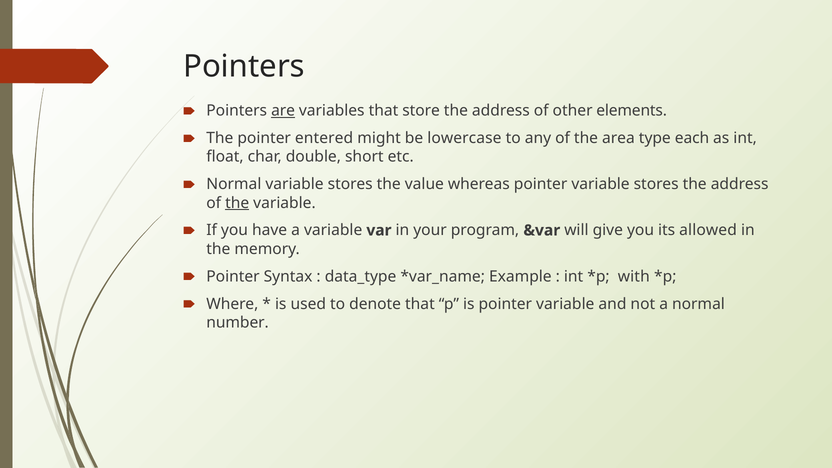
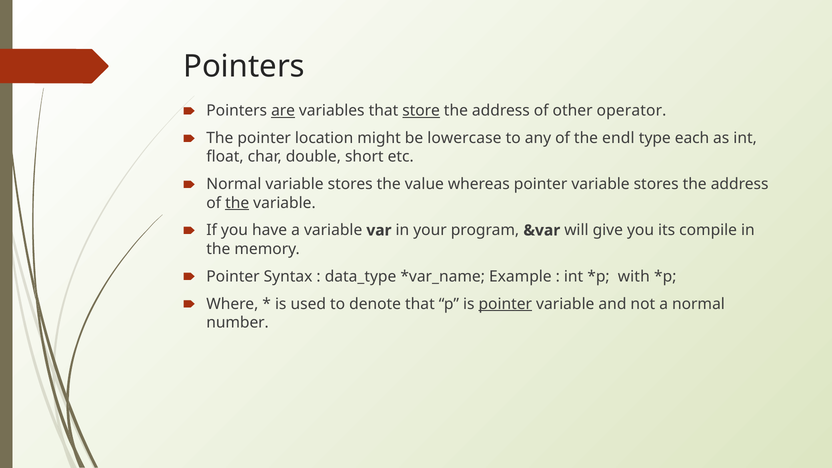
store underline: none -> present
elements: elements -> operator
entered: entered -> location
area: area -> endl
allowed: allowed -> compile
pointer at (505, 304) underline: none -> present
